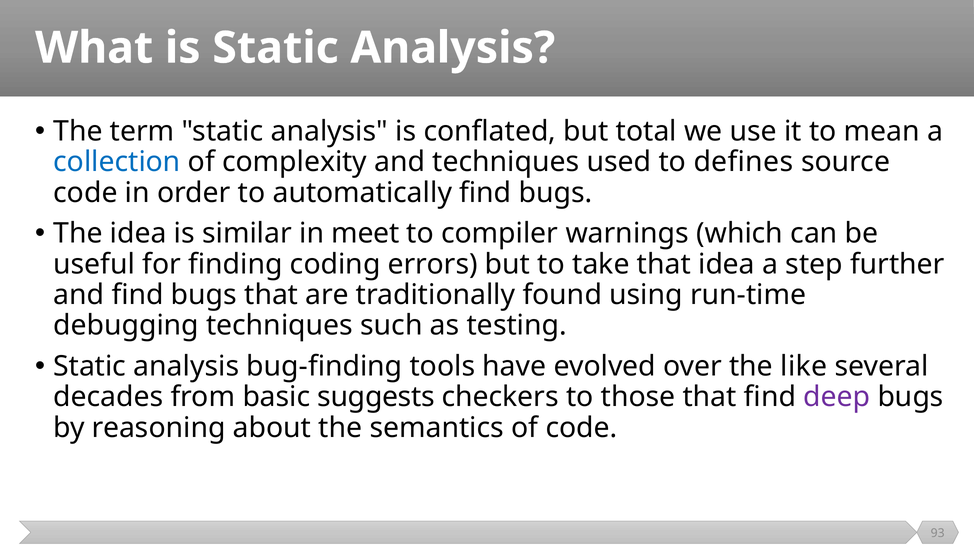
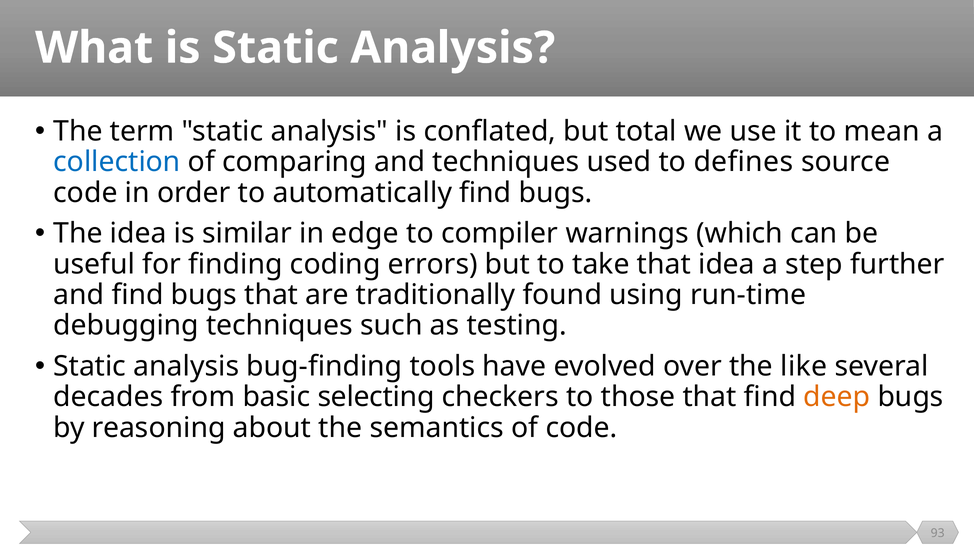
complexity: complexity -> comparing
meet: meet -> edge
suggests: suggests -> selecting
deep colour: purple -> orange
